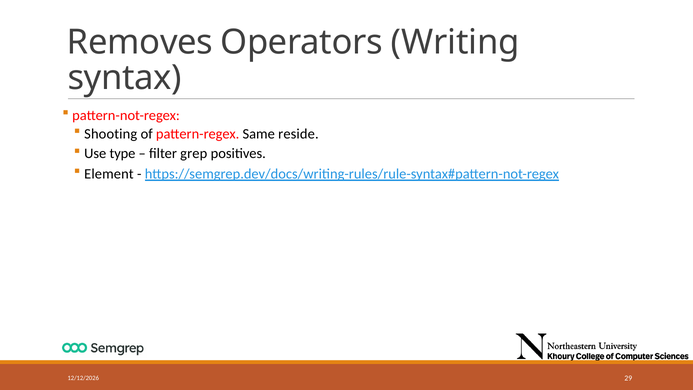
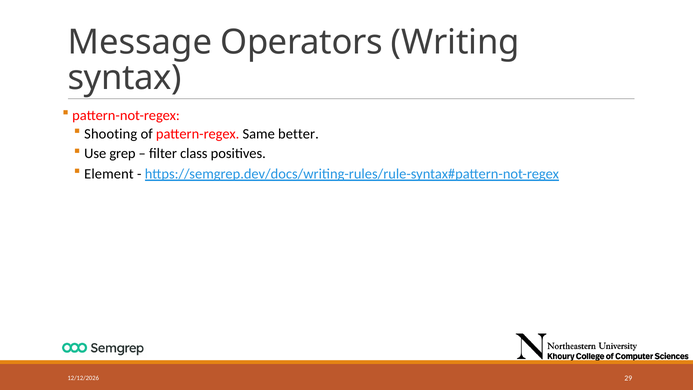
Removes: Removes -> Message
reside: reside -> better
type: type -> grep
grep: grep -> class
